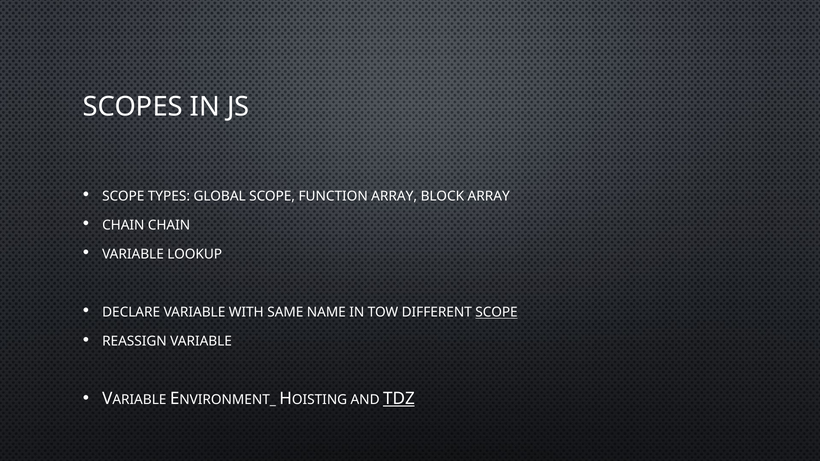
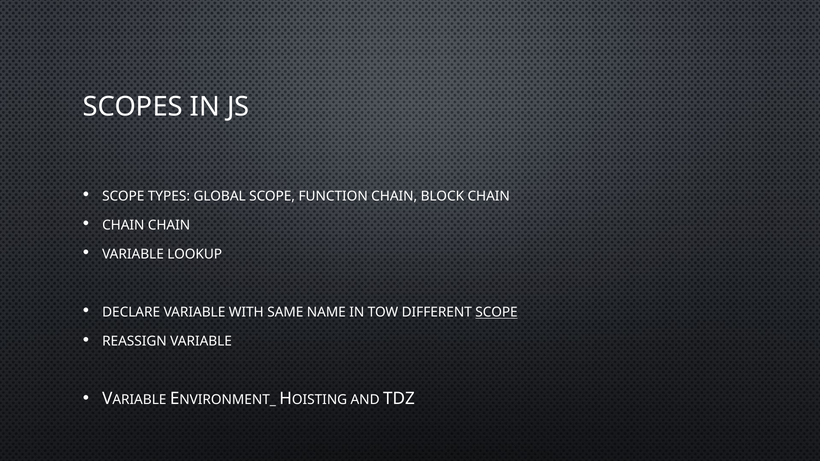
FUNCTION ARRAY: ARRAY -> CHAIN
BLOCK ARRAY: ARRAY -> CHAIN
TDZ underline: present -> none
